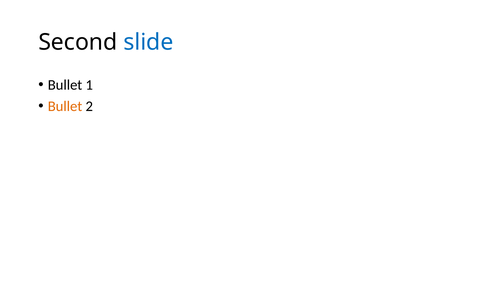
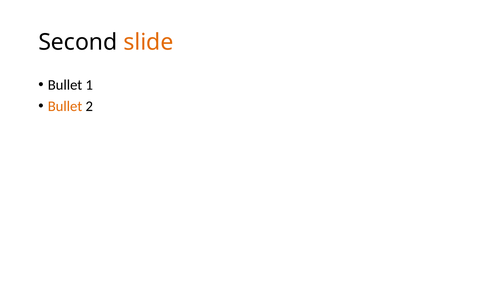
slide colour: blue -> orange
